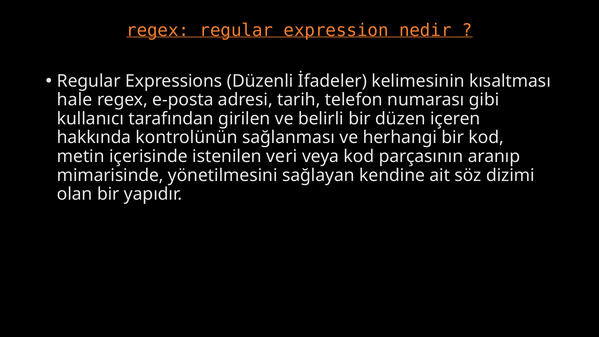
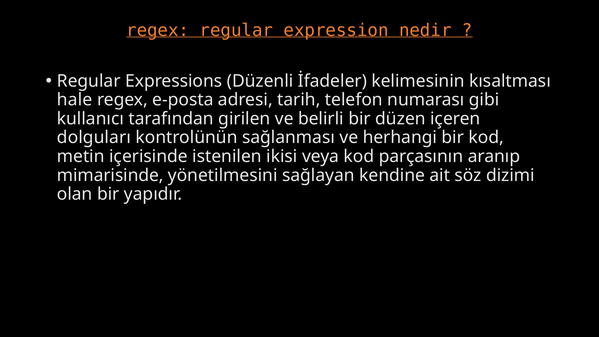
hakkında: hakkında -> dolguları
veri: veri -> ikisi
